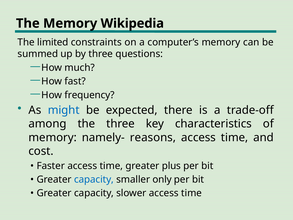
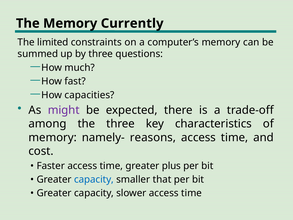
Wikipedia: Wikipedia -> Currently
frequency: frequency -> capacities
might colour: blue -> purple
only: only -> that
